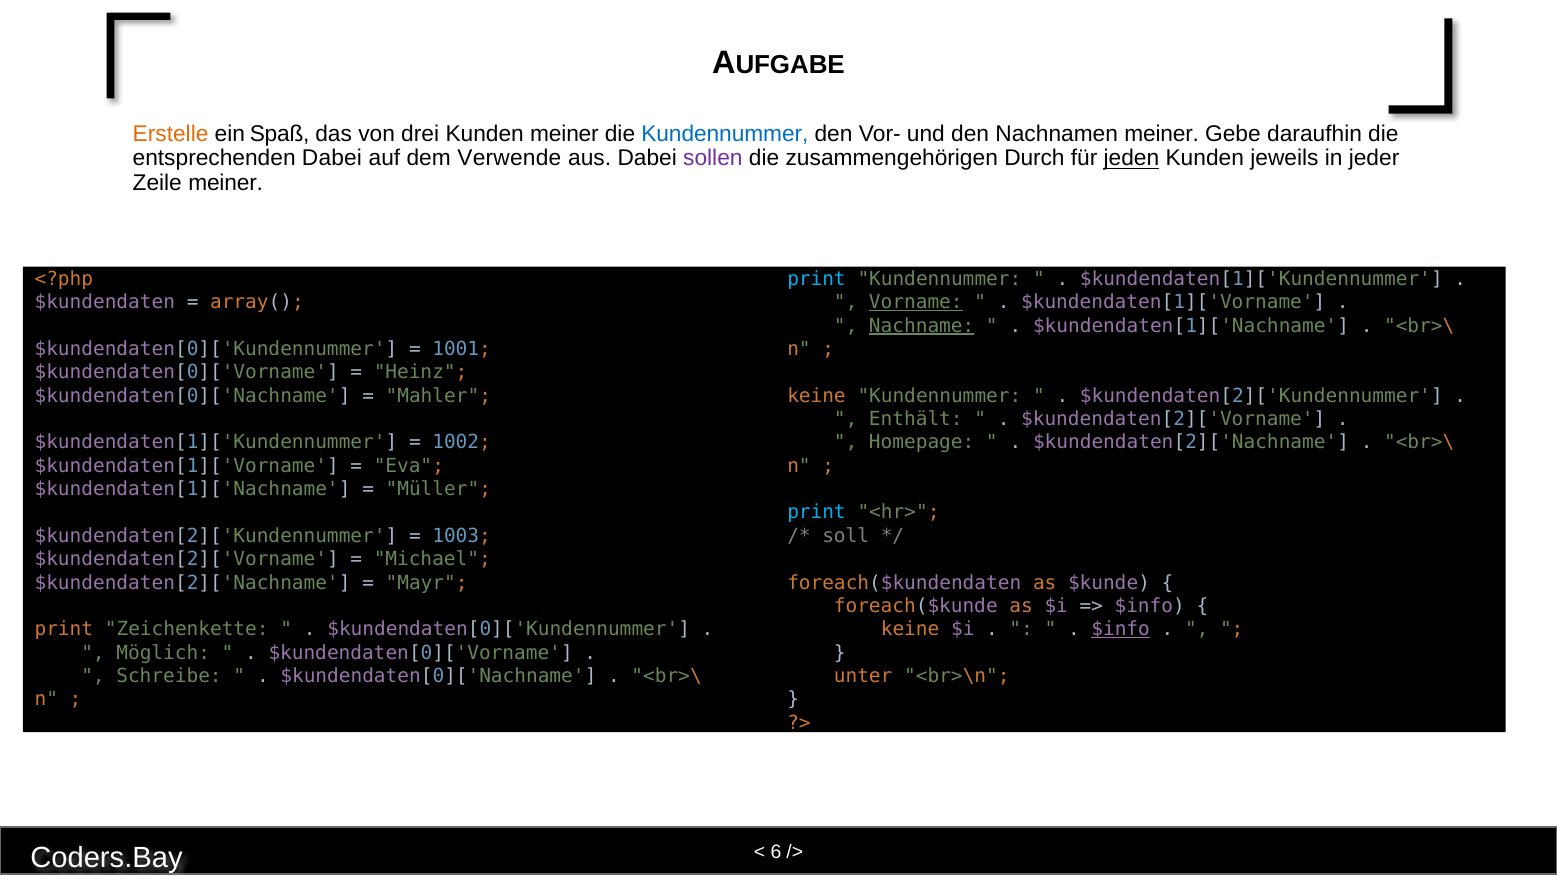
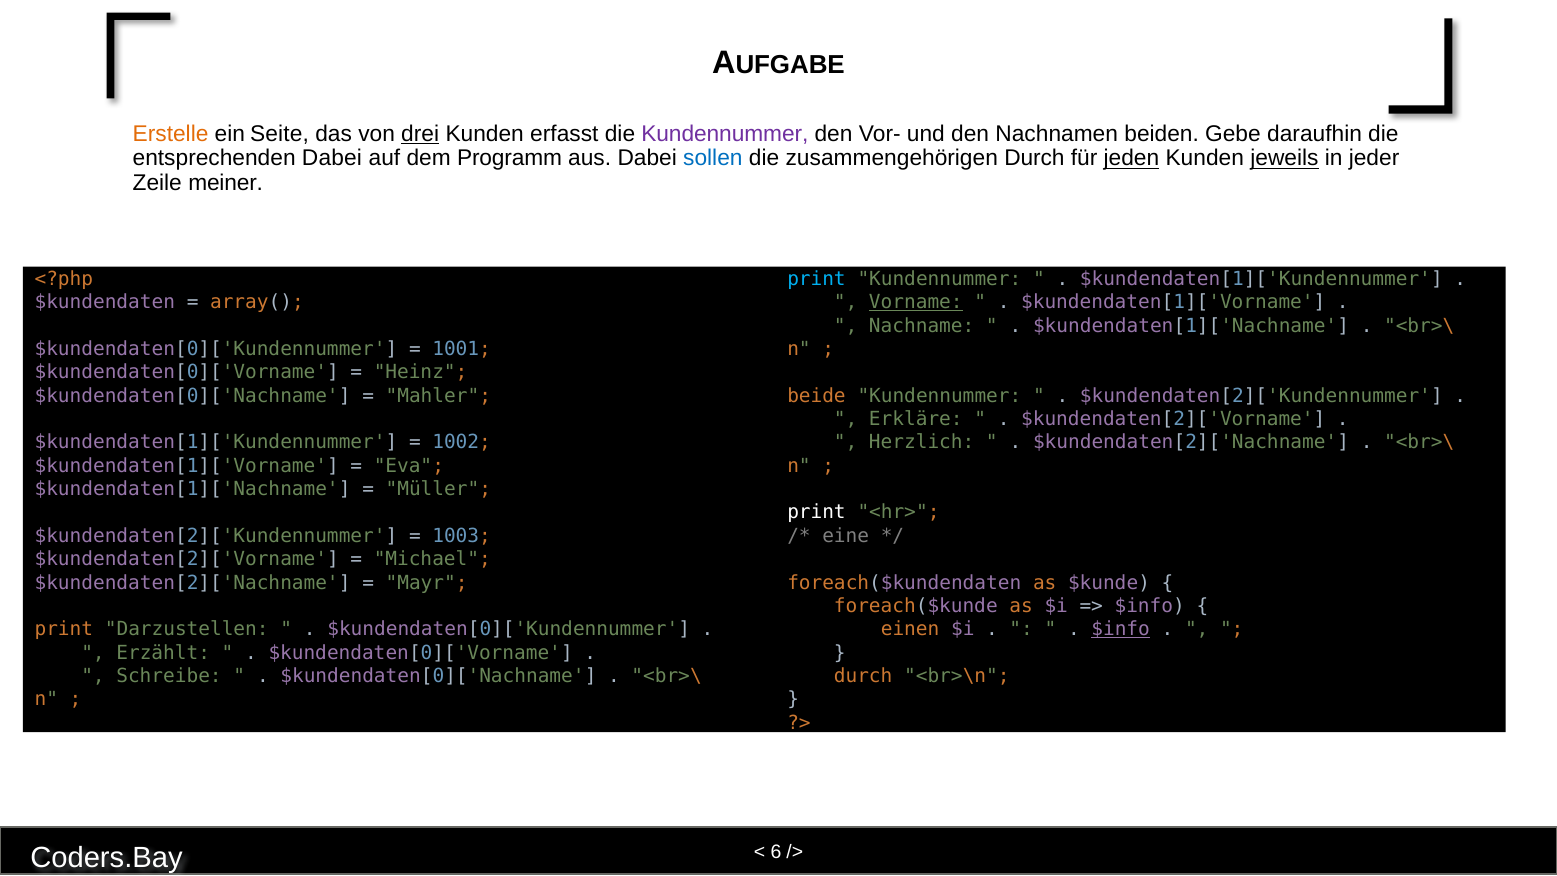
Spaß: Spaß -> Seite
drei underline: none -> present
Kunden meiner: meiner -> erfasst
Kundennummer at (725, 134) colour: blue -> purple
Nachnamen meiner: meiner -> beiden
Verwende: Verwende -> Programm
sollen colour: purple -> blue
jeweils underline: none -> present
Nachname underline: present -> none
keine at (816, 396): keine -> beide
Enthält: Enthält -> Erkläre
Homepage: Homepage -> Herzlich
print at (816, 512) colour: light blue -> white
soll: soll -> eine
Zeichenkette: Zeichenkette -> Darzustellen
keine at (910, 629): keine -> einen
Möglich: Möglich -> Erzählt
unter at (863, 676): unter -> durch
